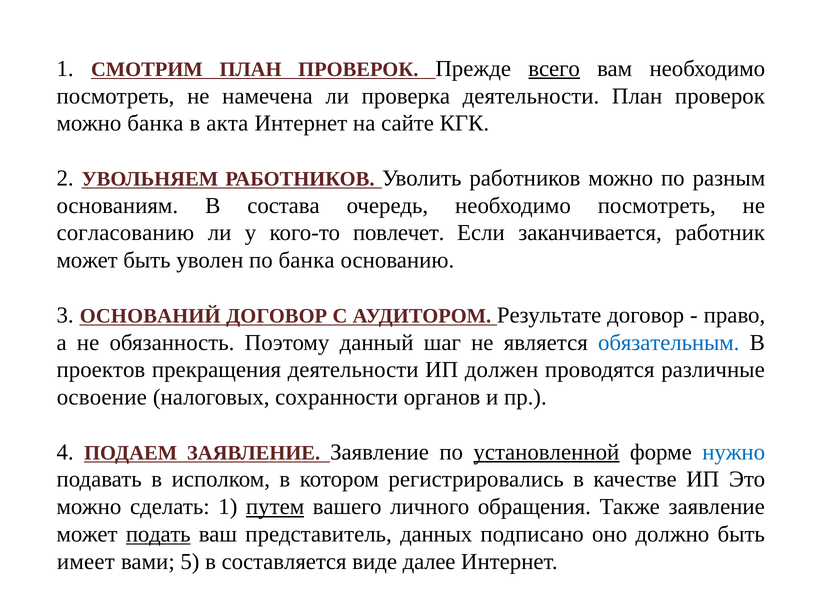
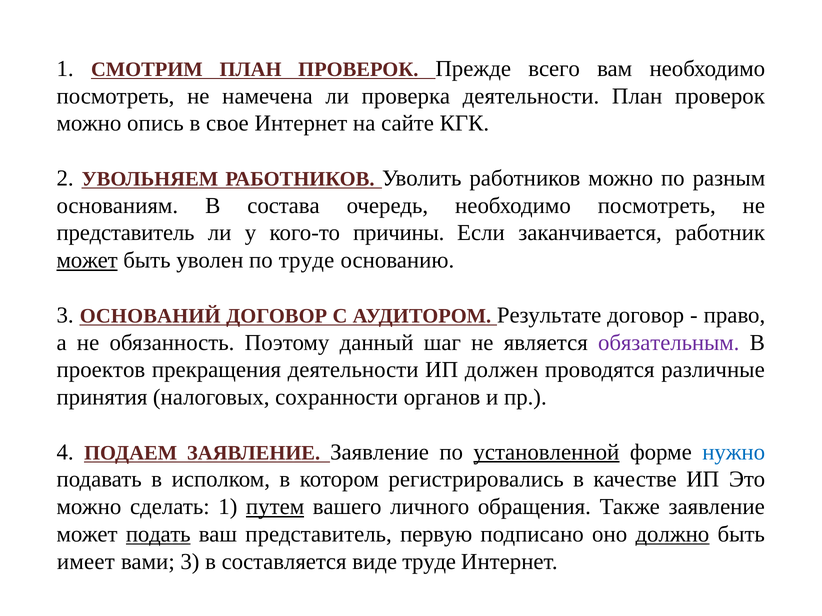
всего underline: present -> none
можно банка: банка -> опись
акта: акта -> свое
согласованию at (125, 233): согласованию -> представитель
повлечет: повлечет -> причины
может at (87, 261) underline: none -> present
по банка: банка -> труде
обязательным colour: blue -> purple
освоение: освоение -> принятия
данных: данных -> первую
должно underline: none -> present
вами 5: 5 -> 3
виде далее: далее -> труде
